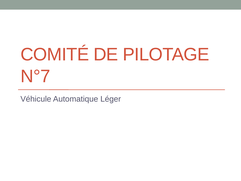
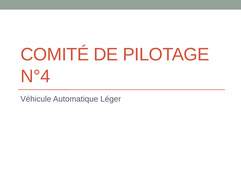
N°7: N°7 -> N°4
